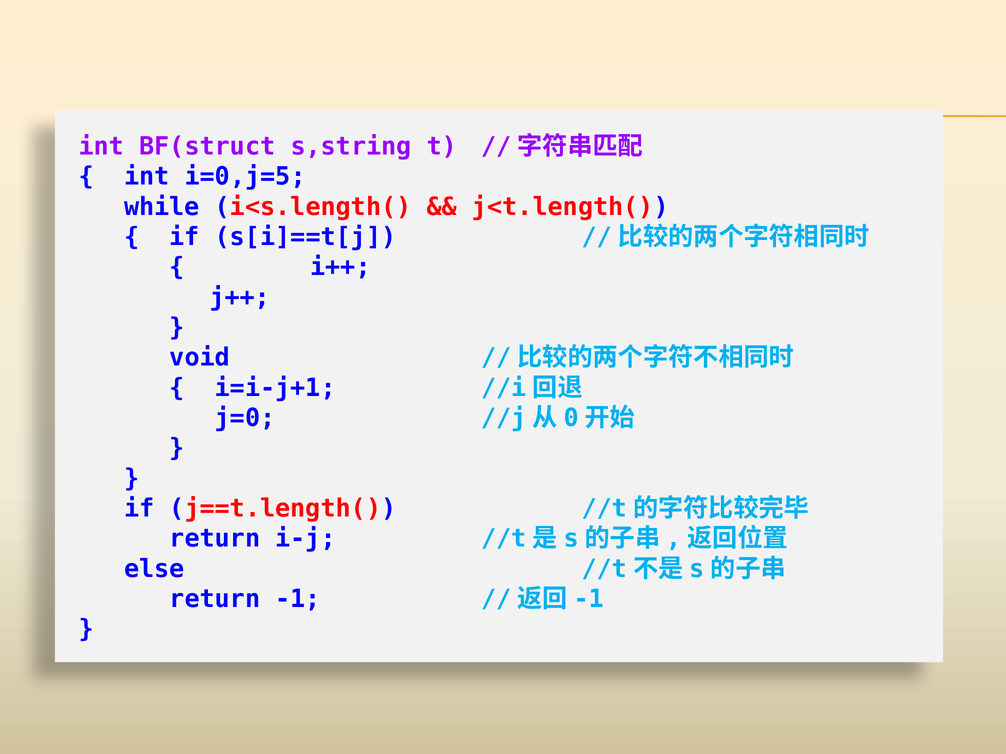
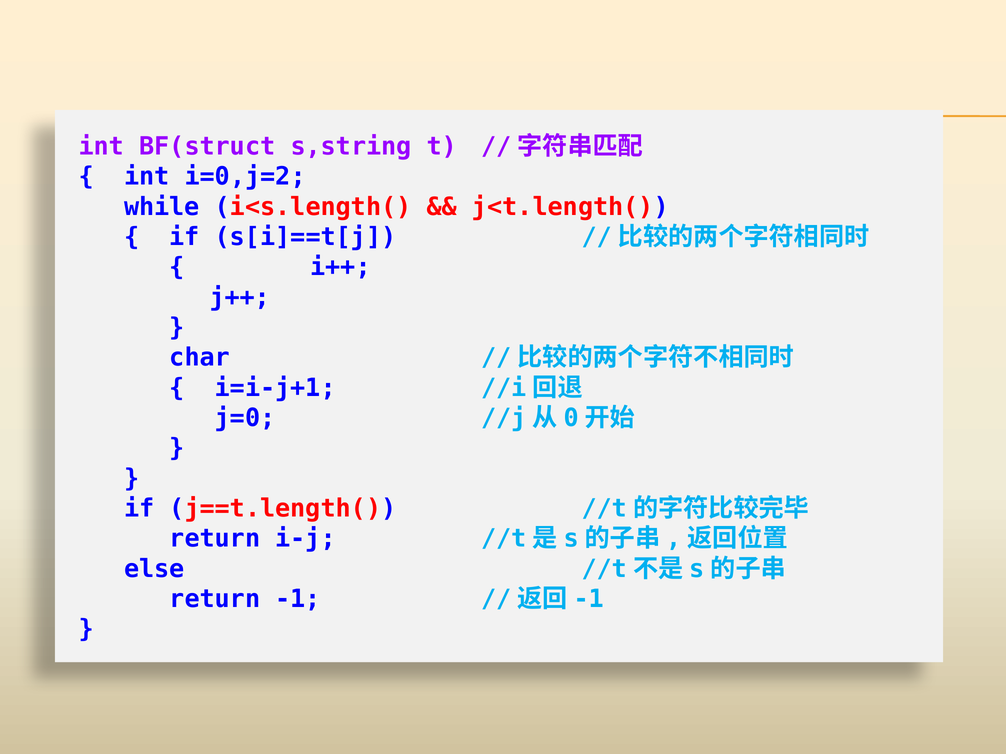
i=0,j=5: i=0,j=5 -> i=0,j=2
void: void -> char
